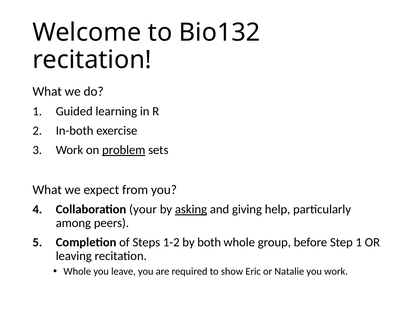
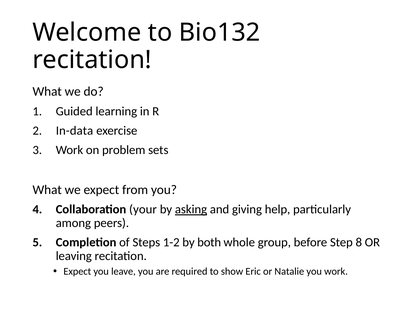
In-both: In-both -> In-data
problem underline: present -> none
Step 1: 1 -> 8
Whole at (77, 271): Whole -> Expect
